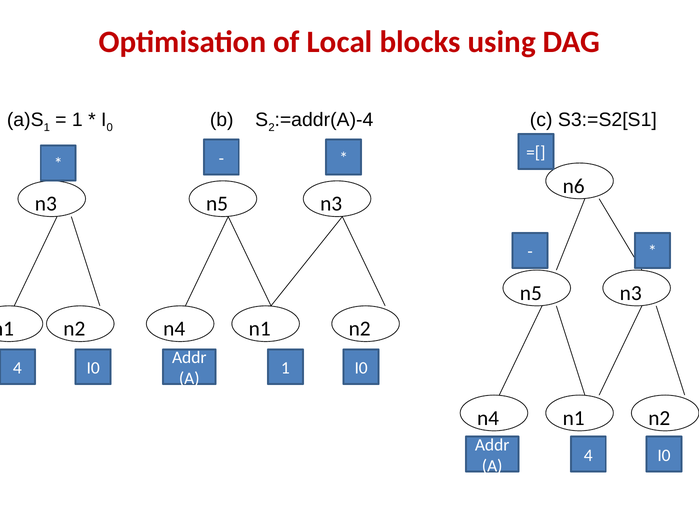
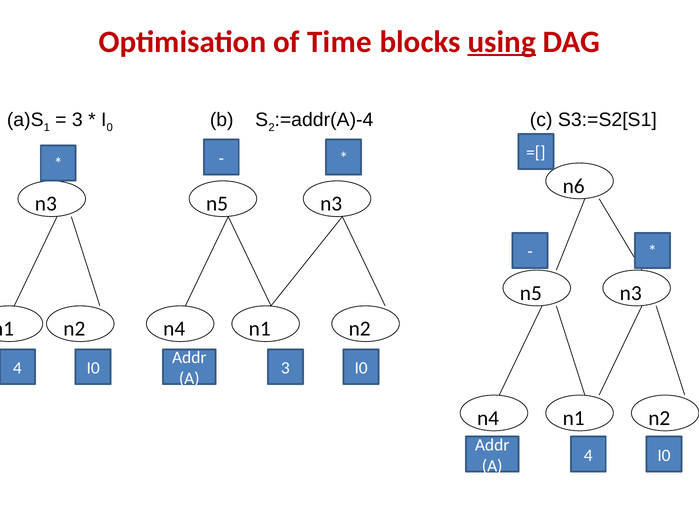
Local: Local -> Time
using underline: none -> present
1 at (77, 120): 1 -> 3
I0 1: 1 -> 3
